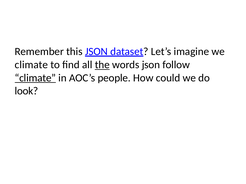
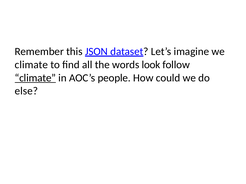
the underline: present -> none
words json: json -> look
look: look -> else
